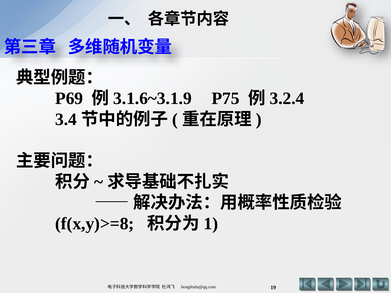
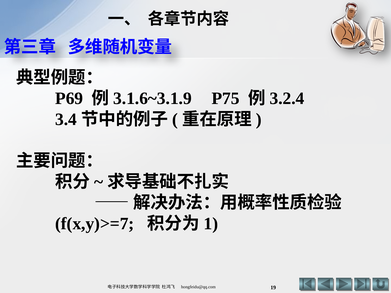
f(x,y)>=8: f(x,y)>=8 -> f(x,y)>=7
